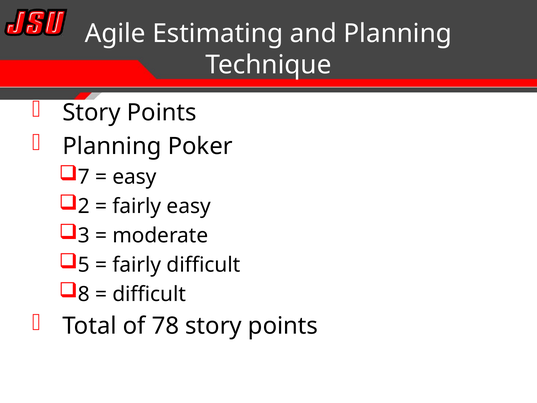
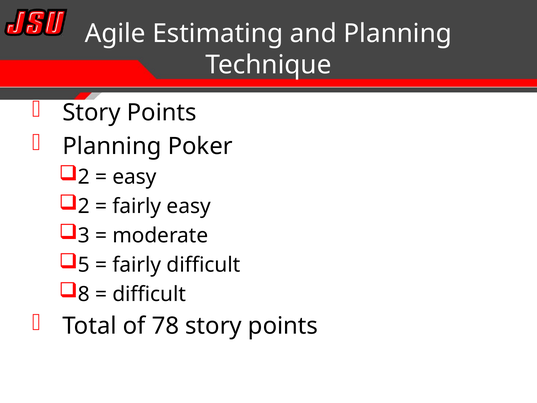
7 at (84, 177): 7 -> 2
